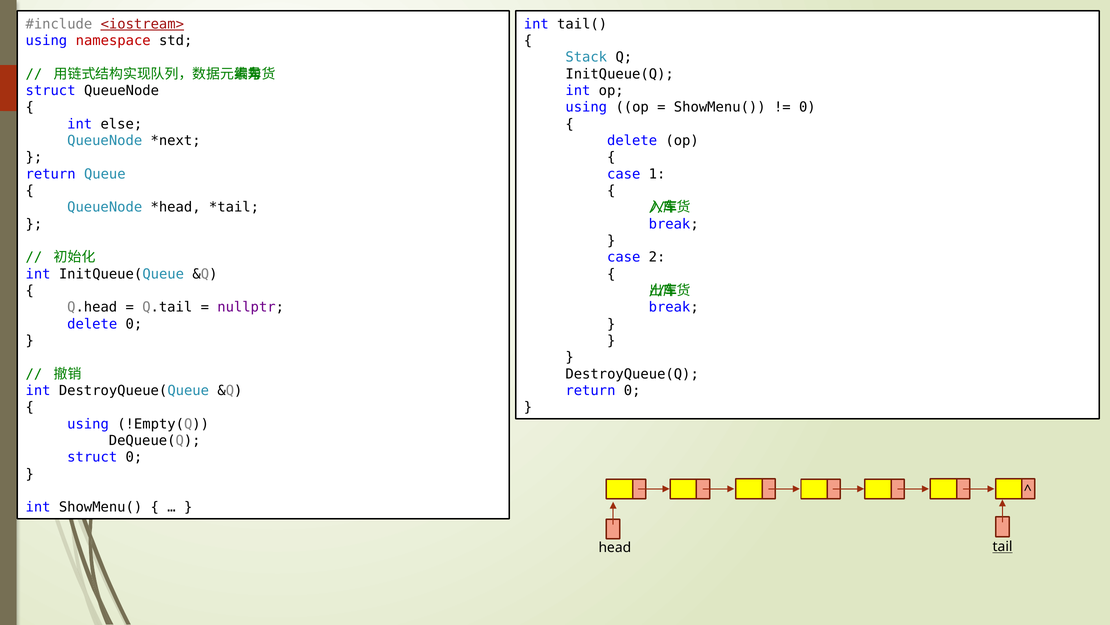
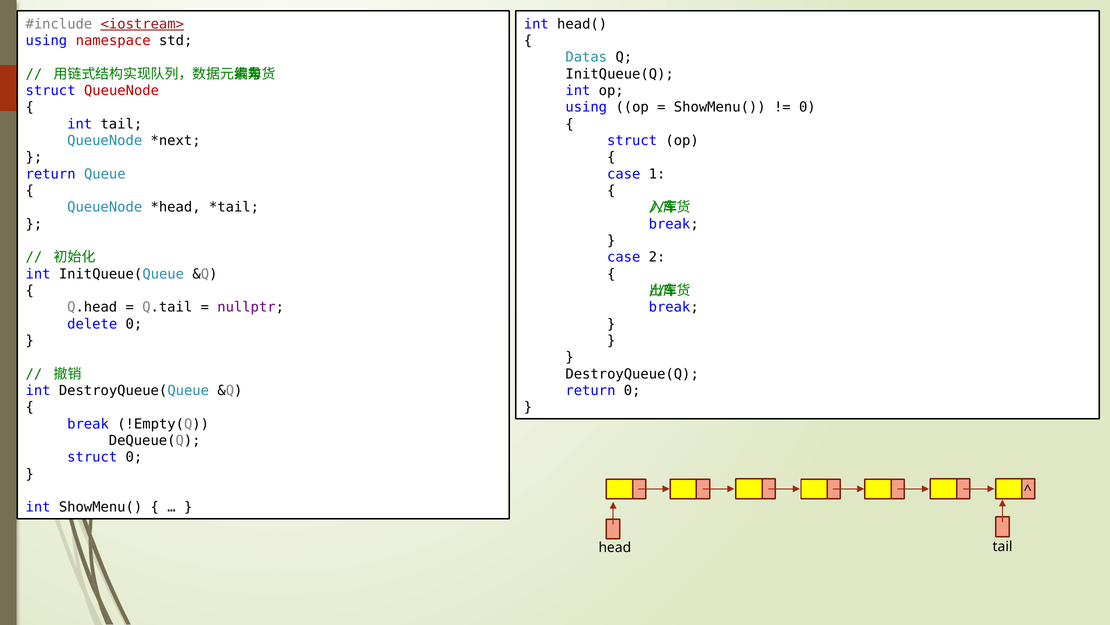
tail(: tail( -> head(
Stack: Stack -> Datas
QueueNode at (122, 91) colour: black -> red
int else: else -> tail
delete at (632, 141): delete -> struct
using at (88, 424): using -> break
tail at (1003, 546) underline: present -> none
